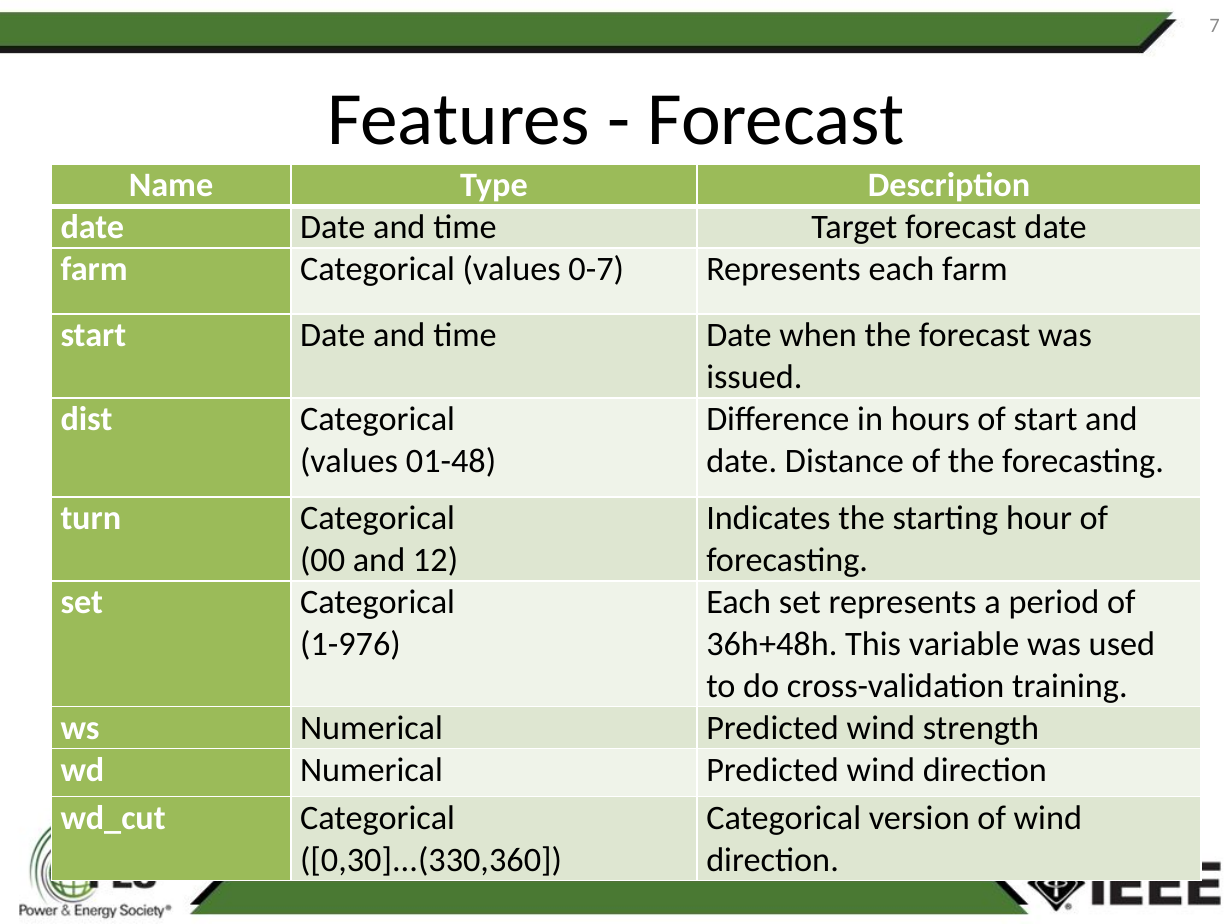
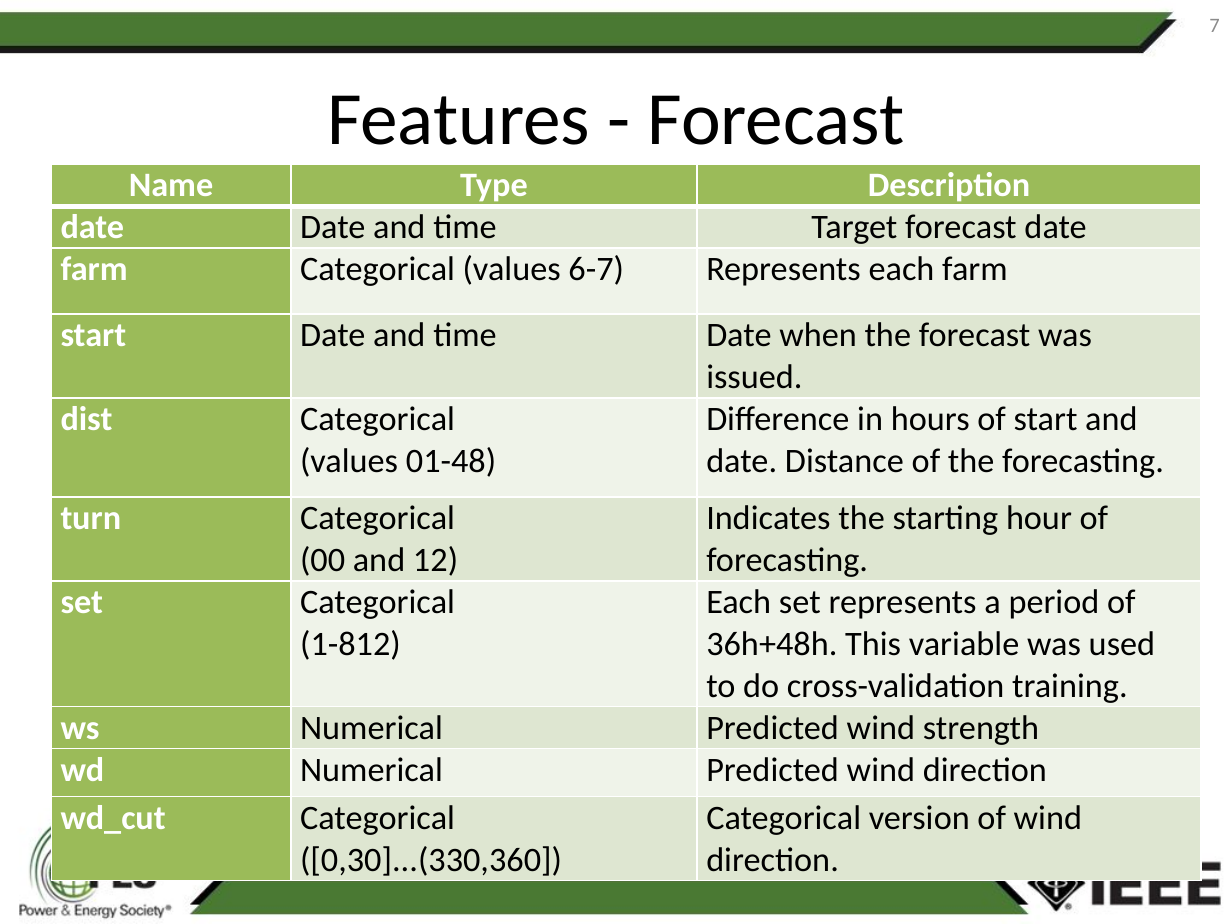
0-7: 0-7 -> 6-7
1-976: 1-976 -> 1-812
